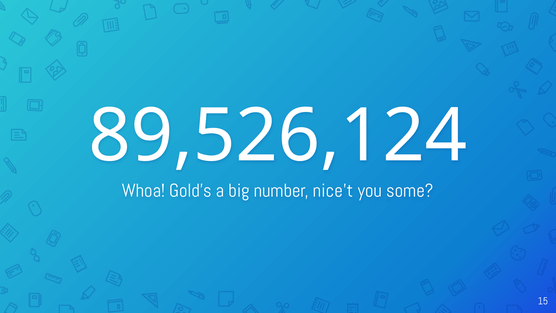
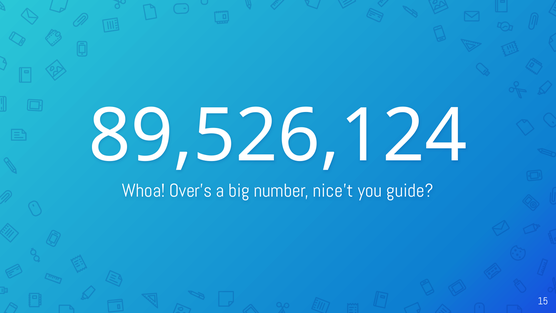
Gold’s: Gold’s -> Over’s
some: some -> guide
